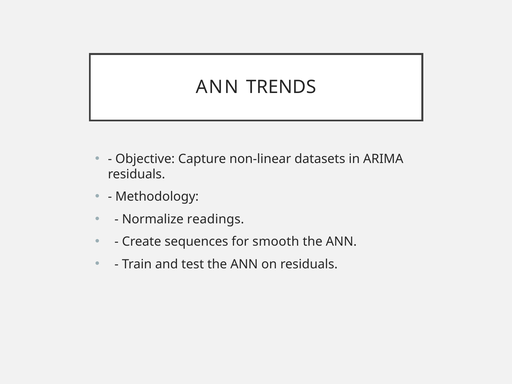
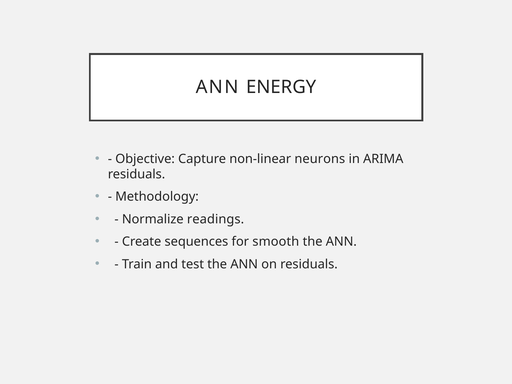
TRENDS: TRENDS -> ENERGY
datasets: datasets -> neurons
